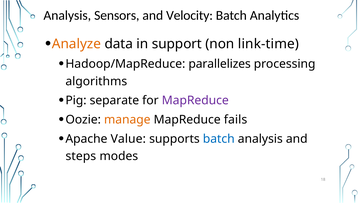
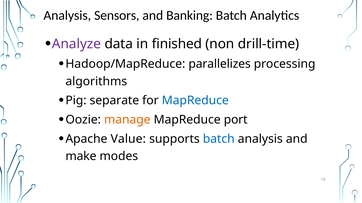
Velocity: Velocity -> Banking
Analyze colour: orange -> purple
support: support -> finished
link-time: link-time -> drill-time
MapReduce at (195, 101) colour: purple -> blue
fails: fails -> port
steps: steps -> make
